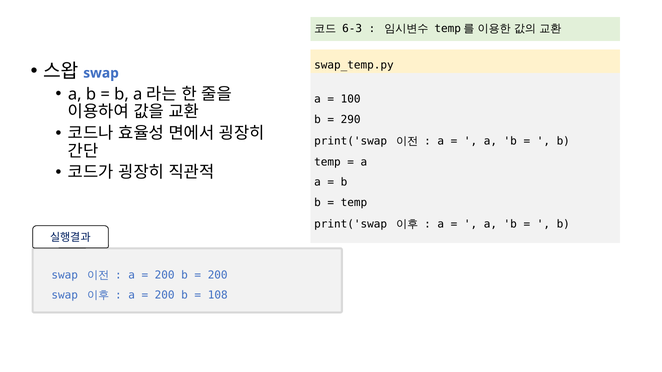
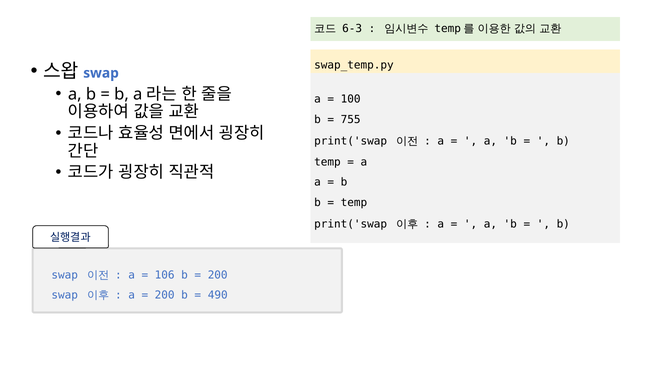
290: 290 -> 755
200 at (165, 275): 200 -> 106
108: 108 -> 490
